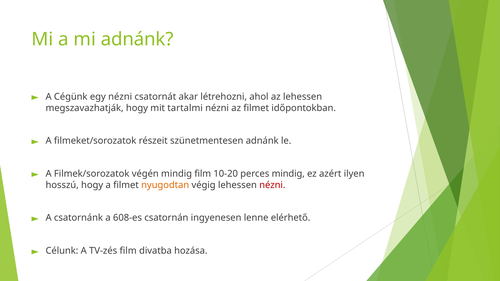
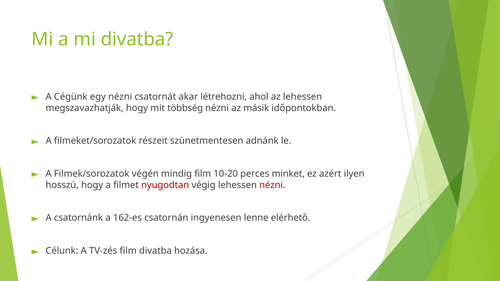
mi adnánk: adnánk -> divatba
tartalmi: tartalmi -> többség
az filmet: filmet -> másik
perces mindig: mindig -> minket
nyugodtan colour: orange -> red
608-es: 608-es -> 162-es
